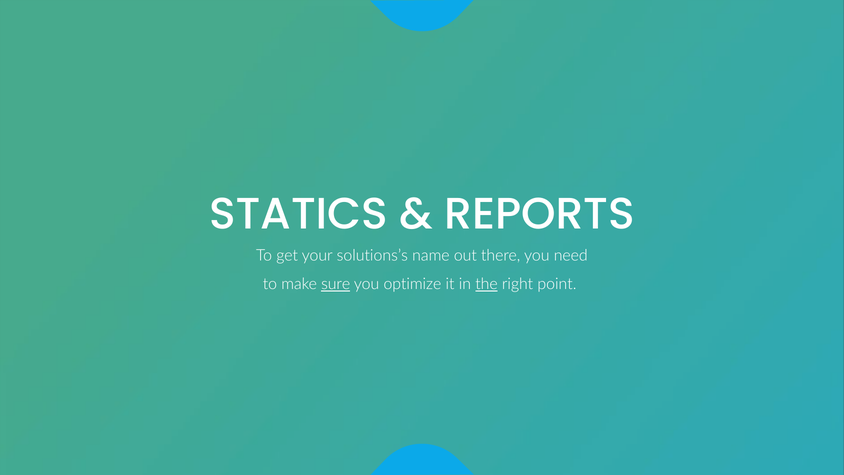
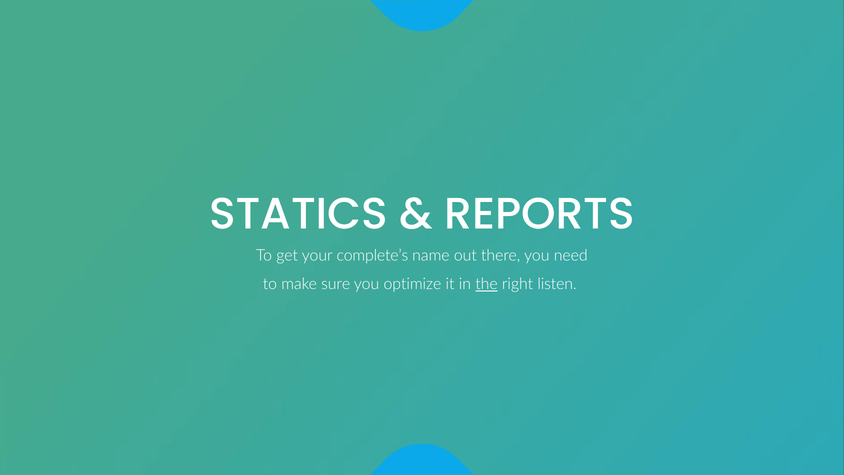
solutions’s: solutions’s -> complete’s
sure underline: present -> none
point: point -> listen
